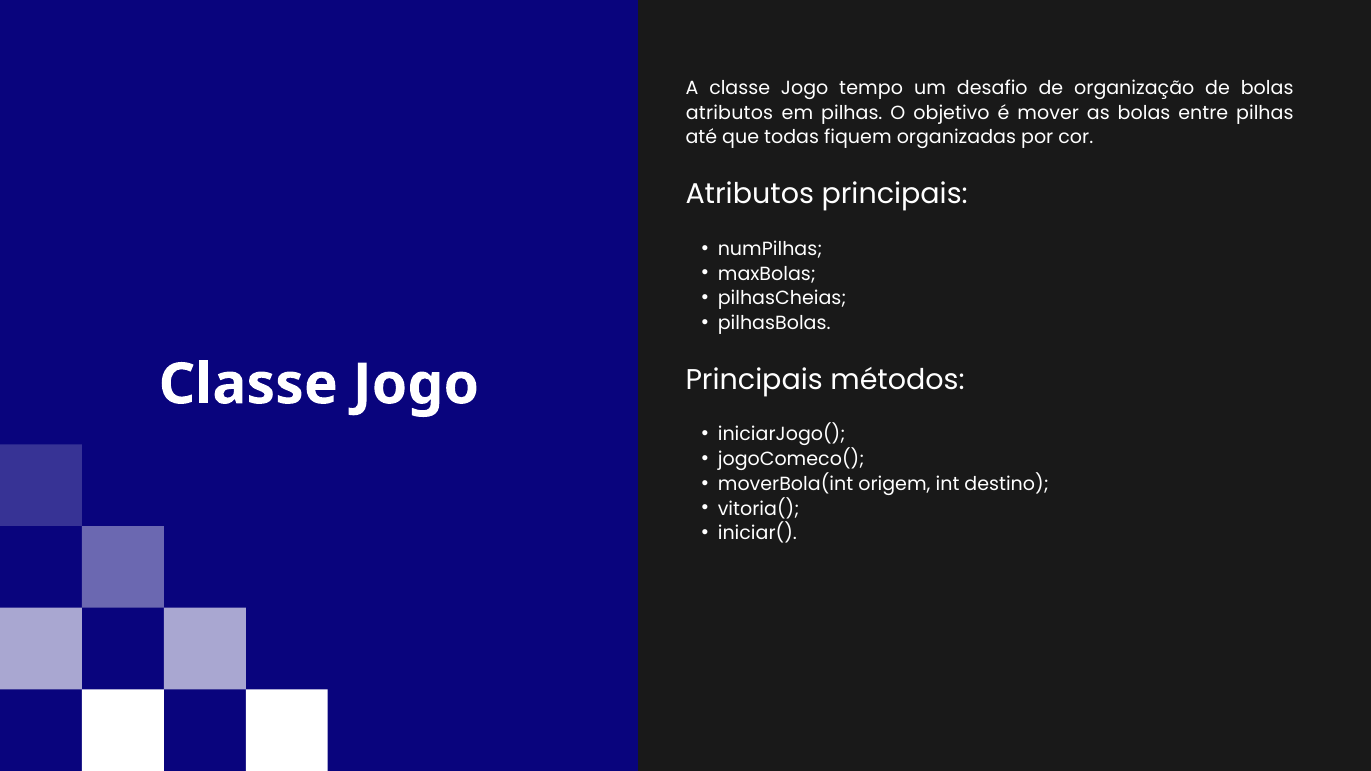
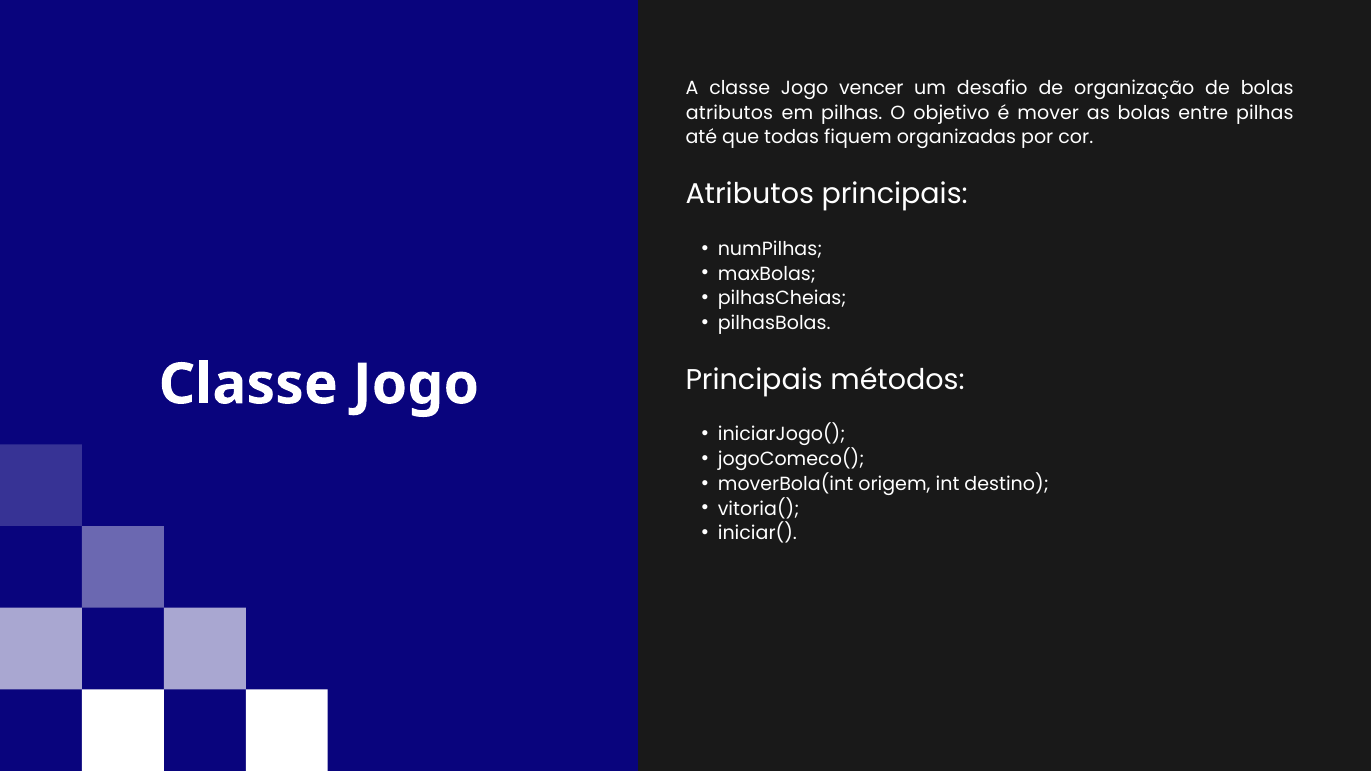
tempo: tempo -> vencer
